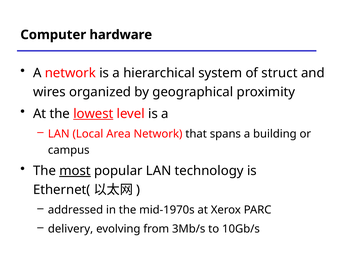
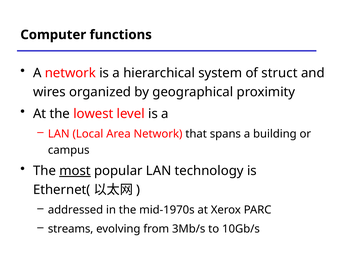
hardware: hardware -> functions
lowest underline: present -> none
delivery: delivery -> streams
